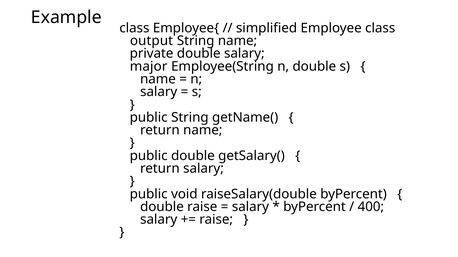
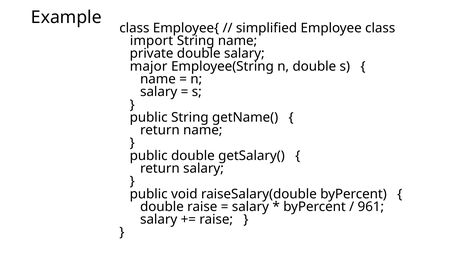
output: output -> import
400: 400 -> 961
